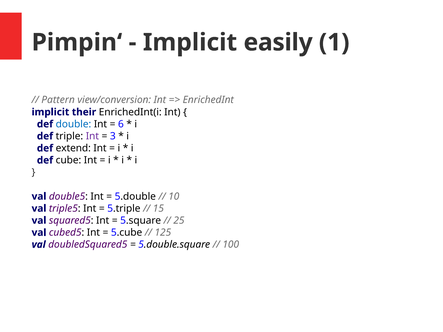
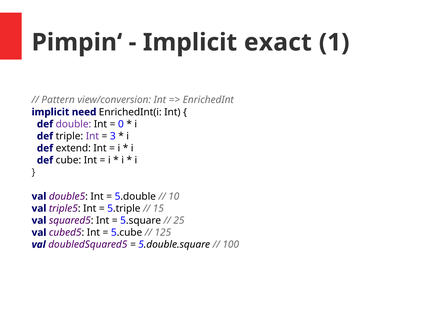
easily: easily -> exact
their: their -> need
double colour: blue -> purple
6: 6 -> 0
